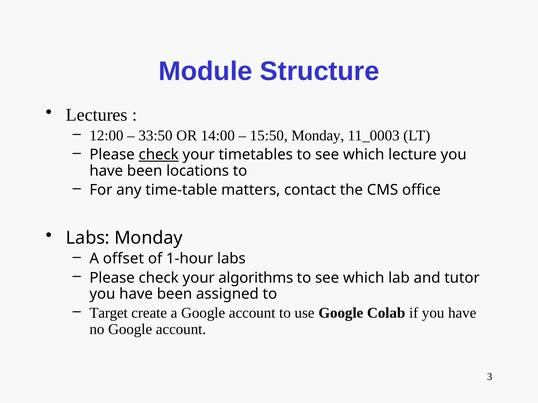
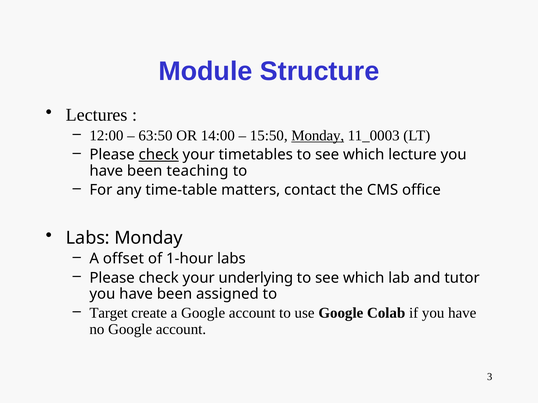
33:50: 33:50 -> 63:50
Monday at (318, 136) underline: none -> present
locations: locations -> teaching
algorithms: algorithms -> underlying
